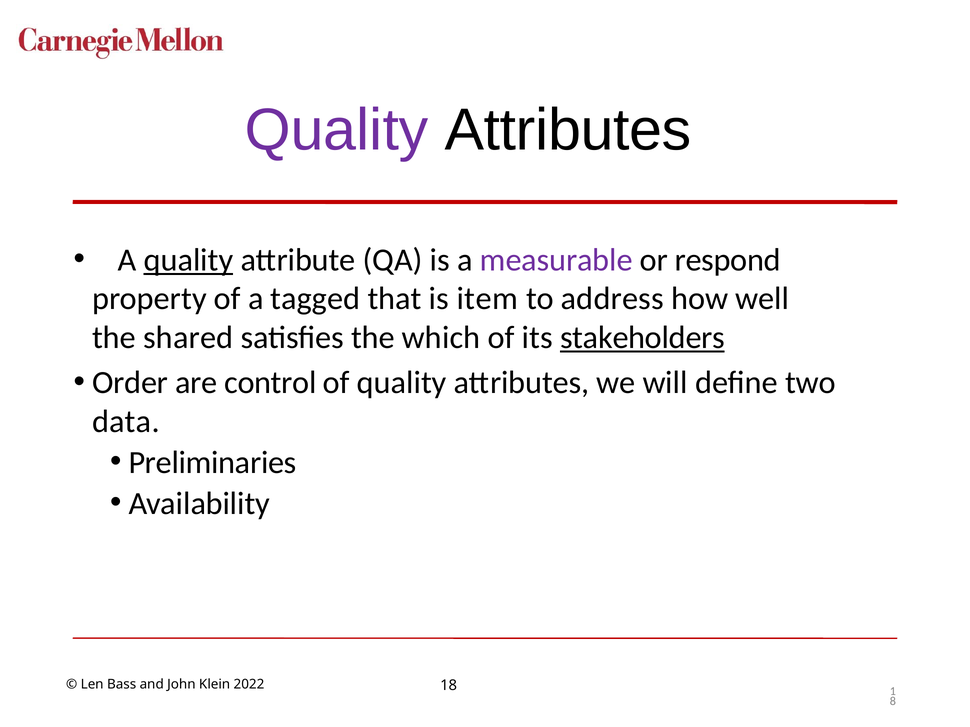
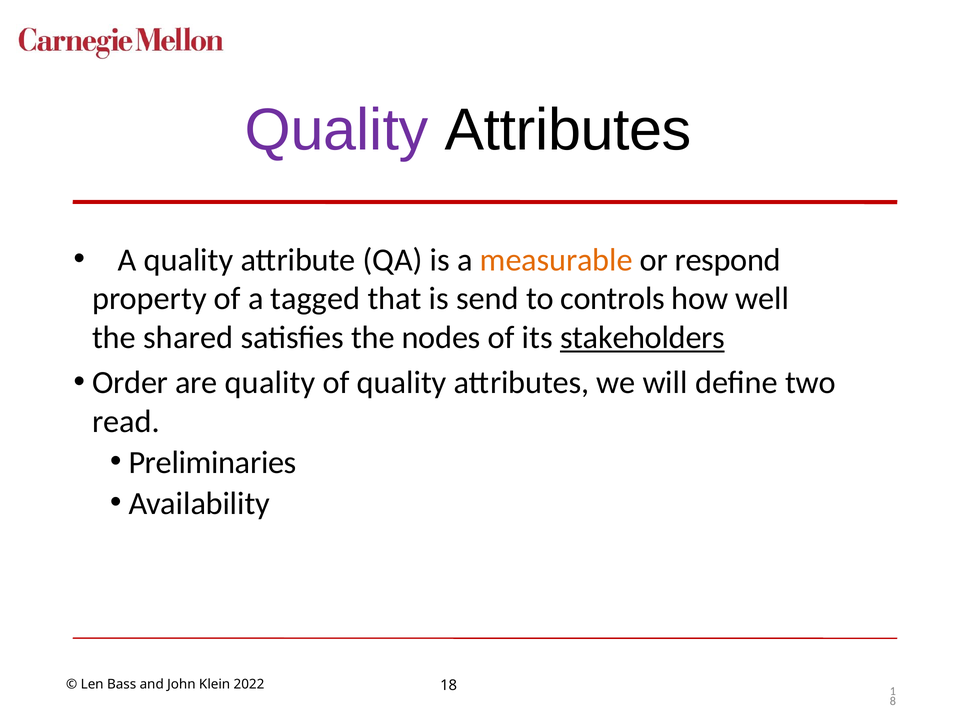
quality at (188, 260) underline: present -> none
measurable colour: purple -> orange
item: item -> send
address: address -> controls
which: which -> nodes
are control: control -> quality
data: data -> read
